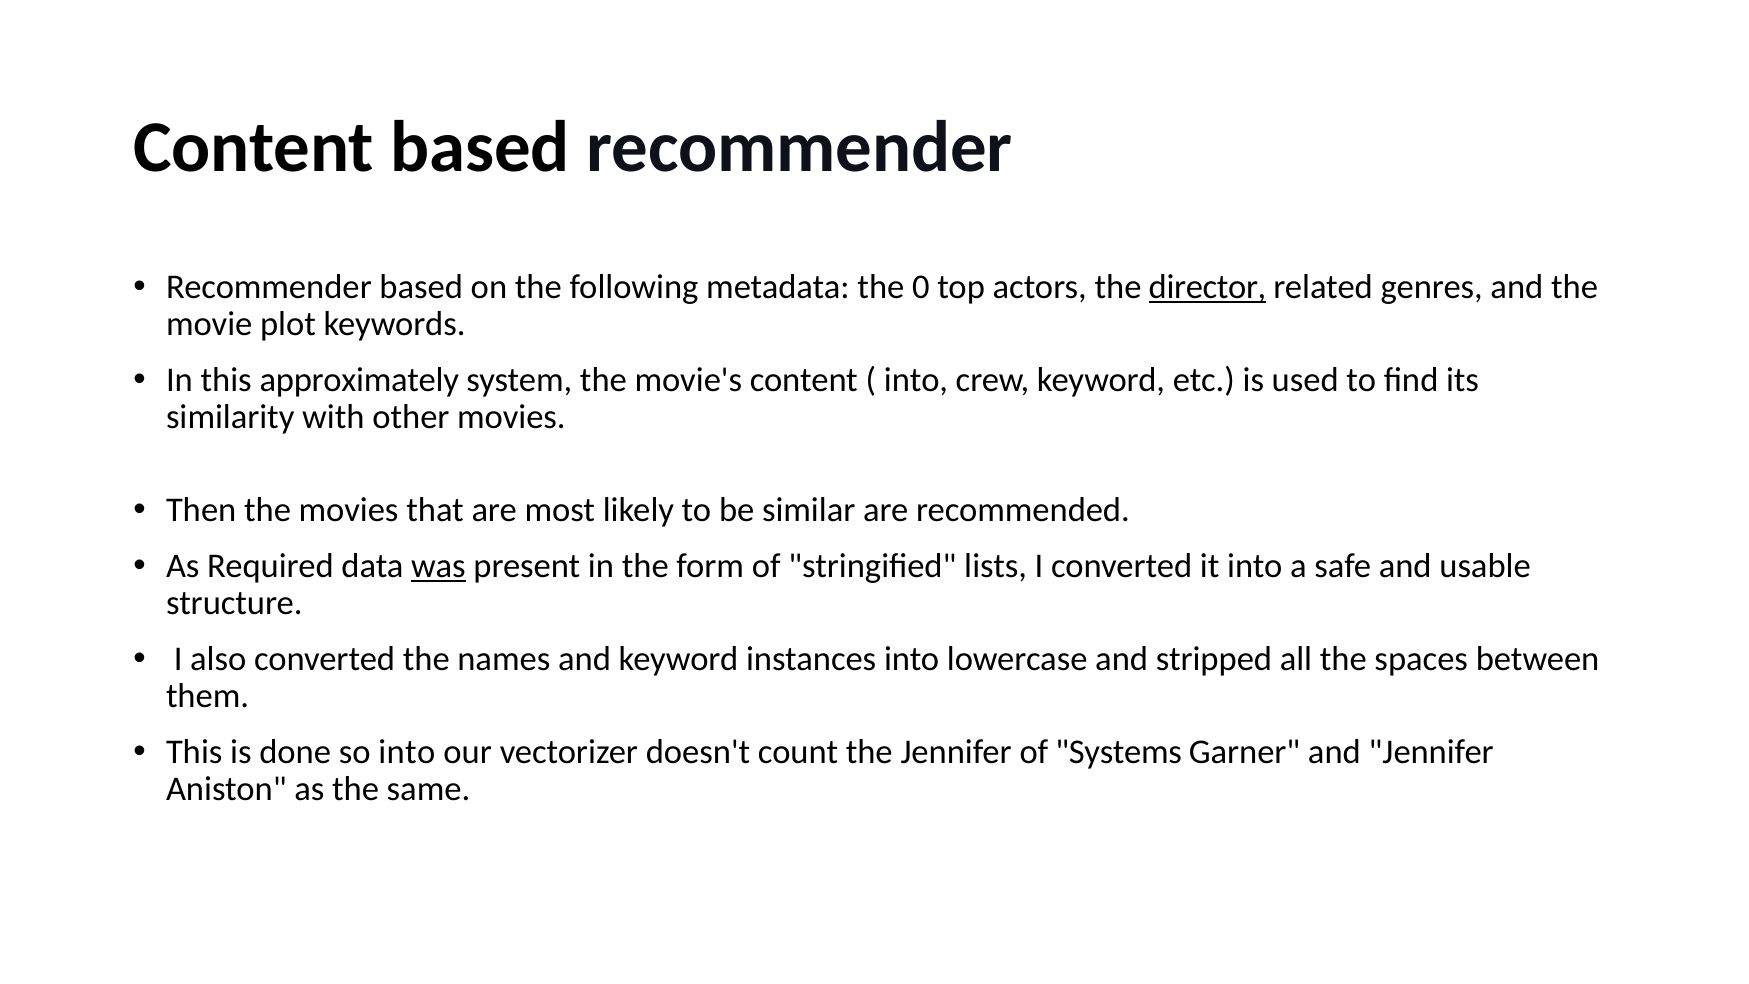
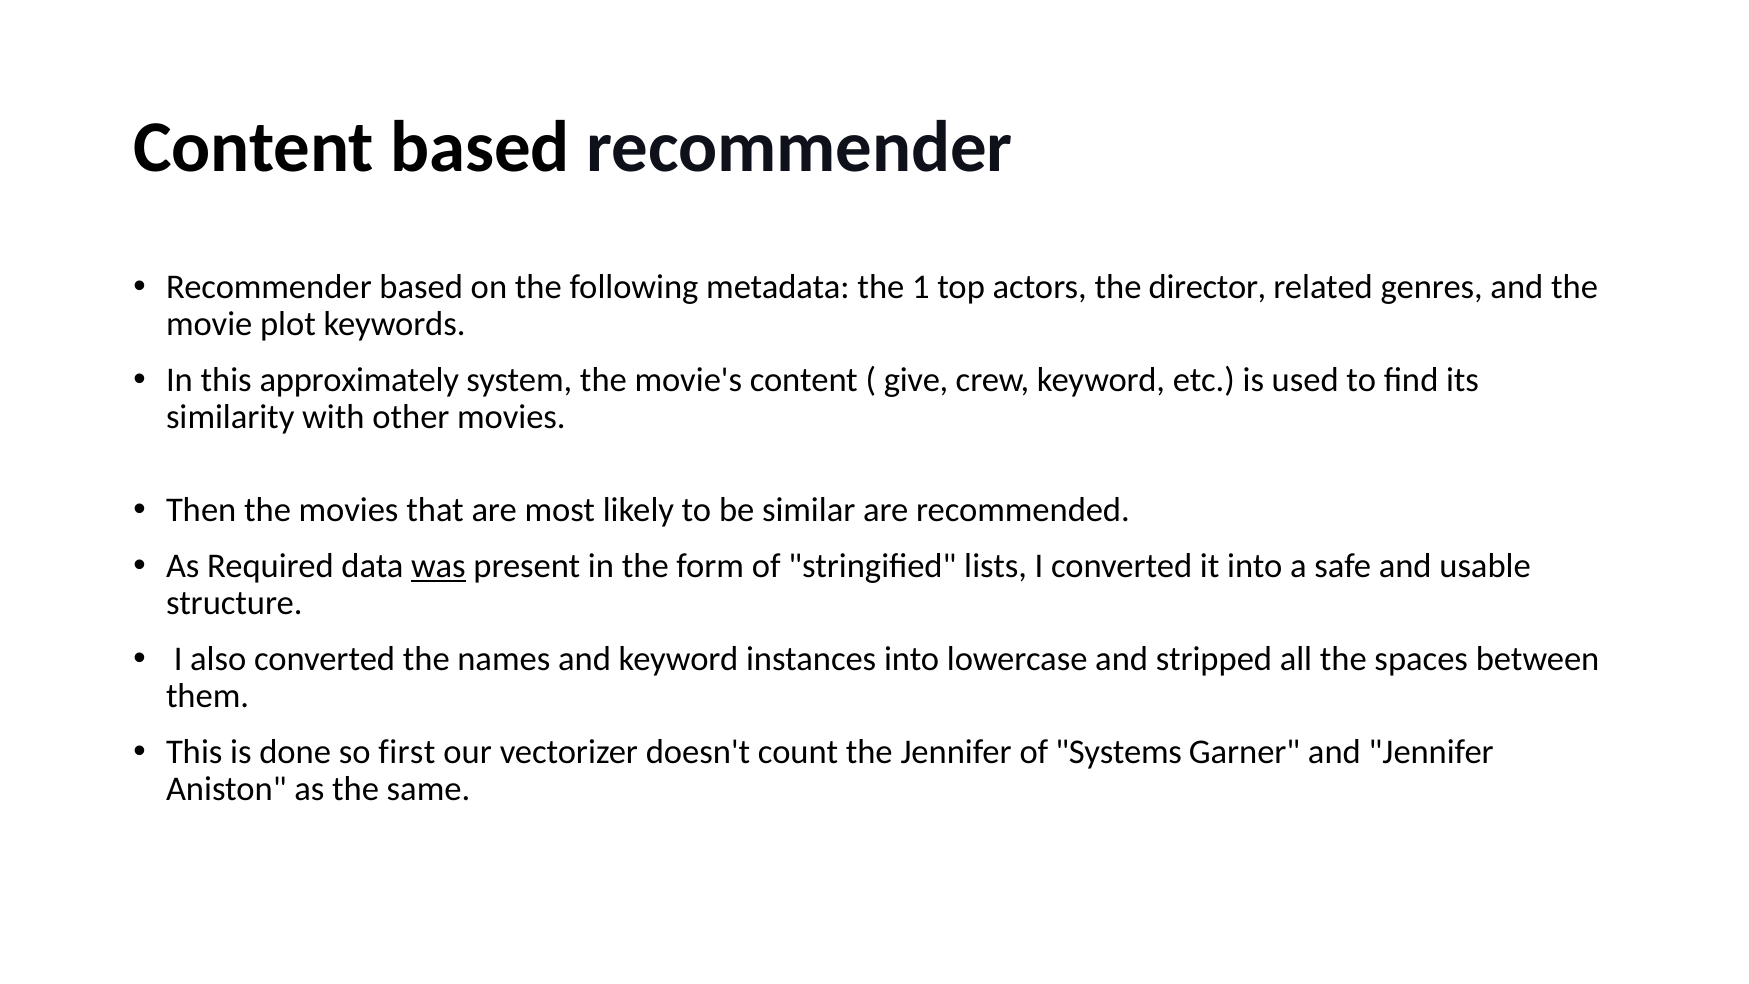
0: 0 -> 1
director underline: present -> none
into at (916, 380): into -> give
so into: into -> first
